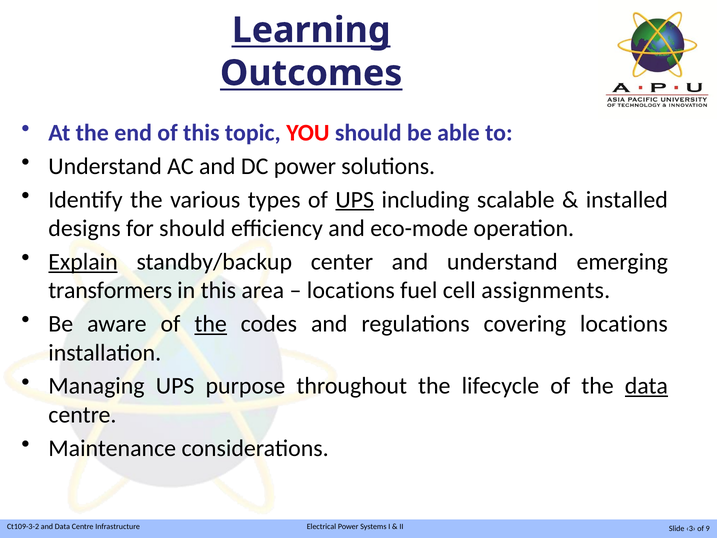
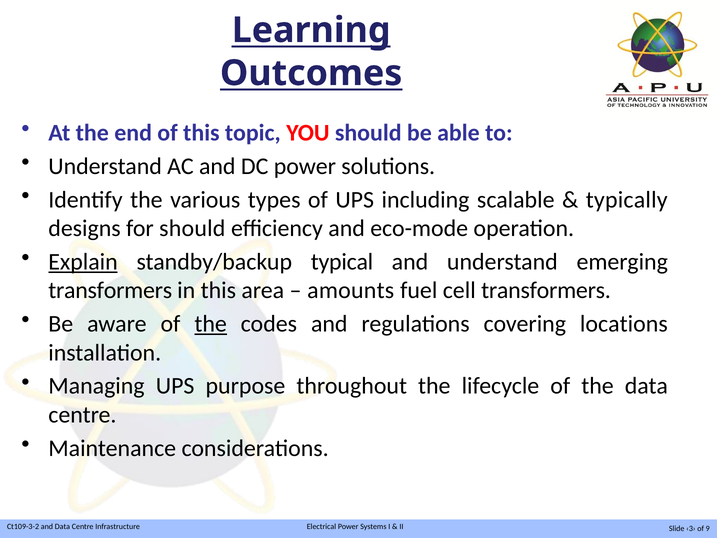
UPS at (355, 200) underline: present -> none
installed: installed -> typically
center: center -> typical
locations at (351, 290): locations -> amounts
cell assignments: assignments -> transformers
data at (646, 386) underline: present -> none
